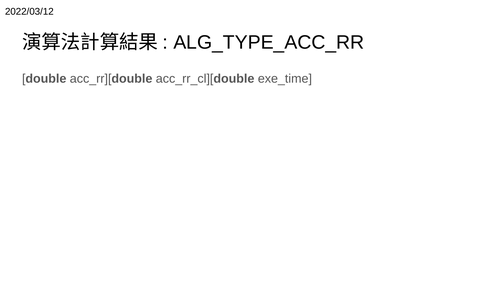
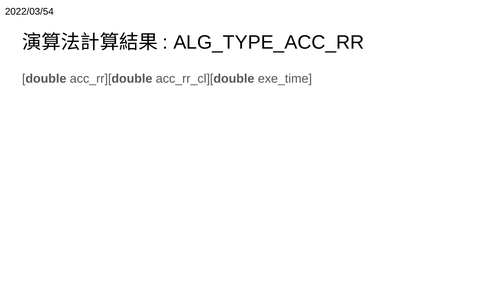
2022/03/12: 2022/03/12 -> 2022/03/54
